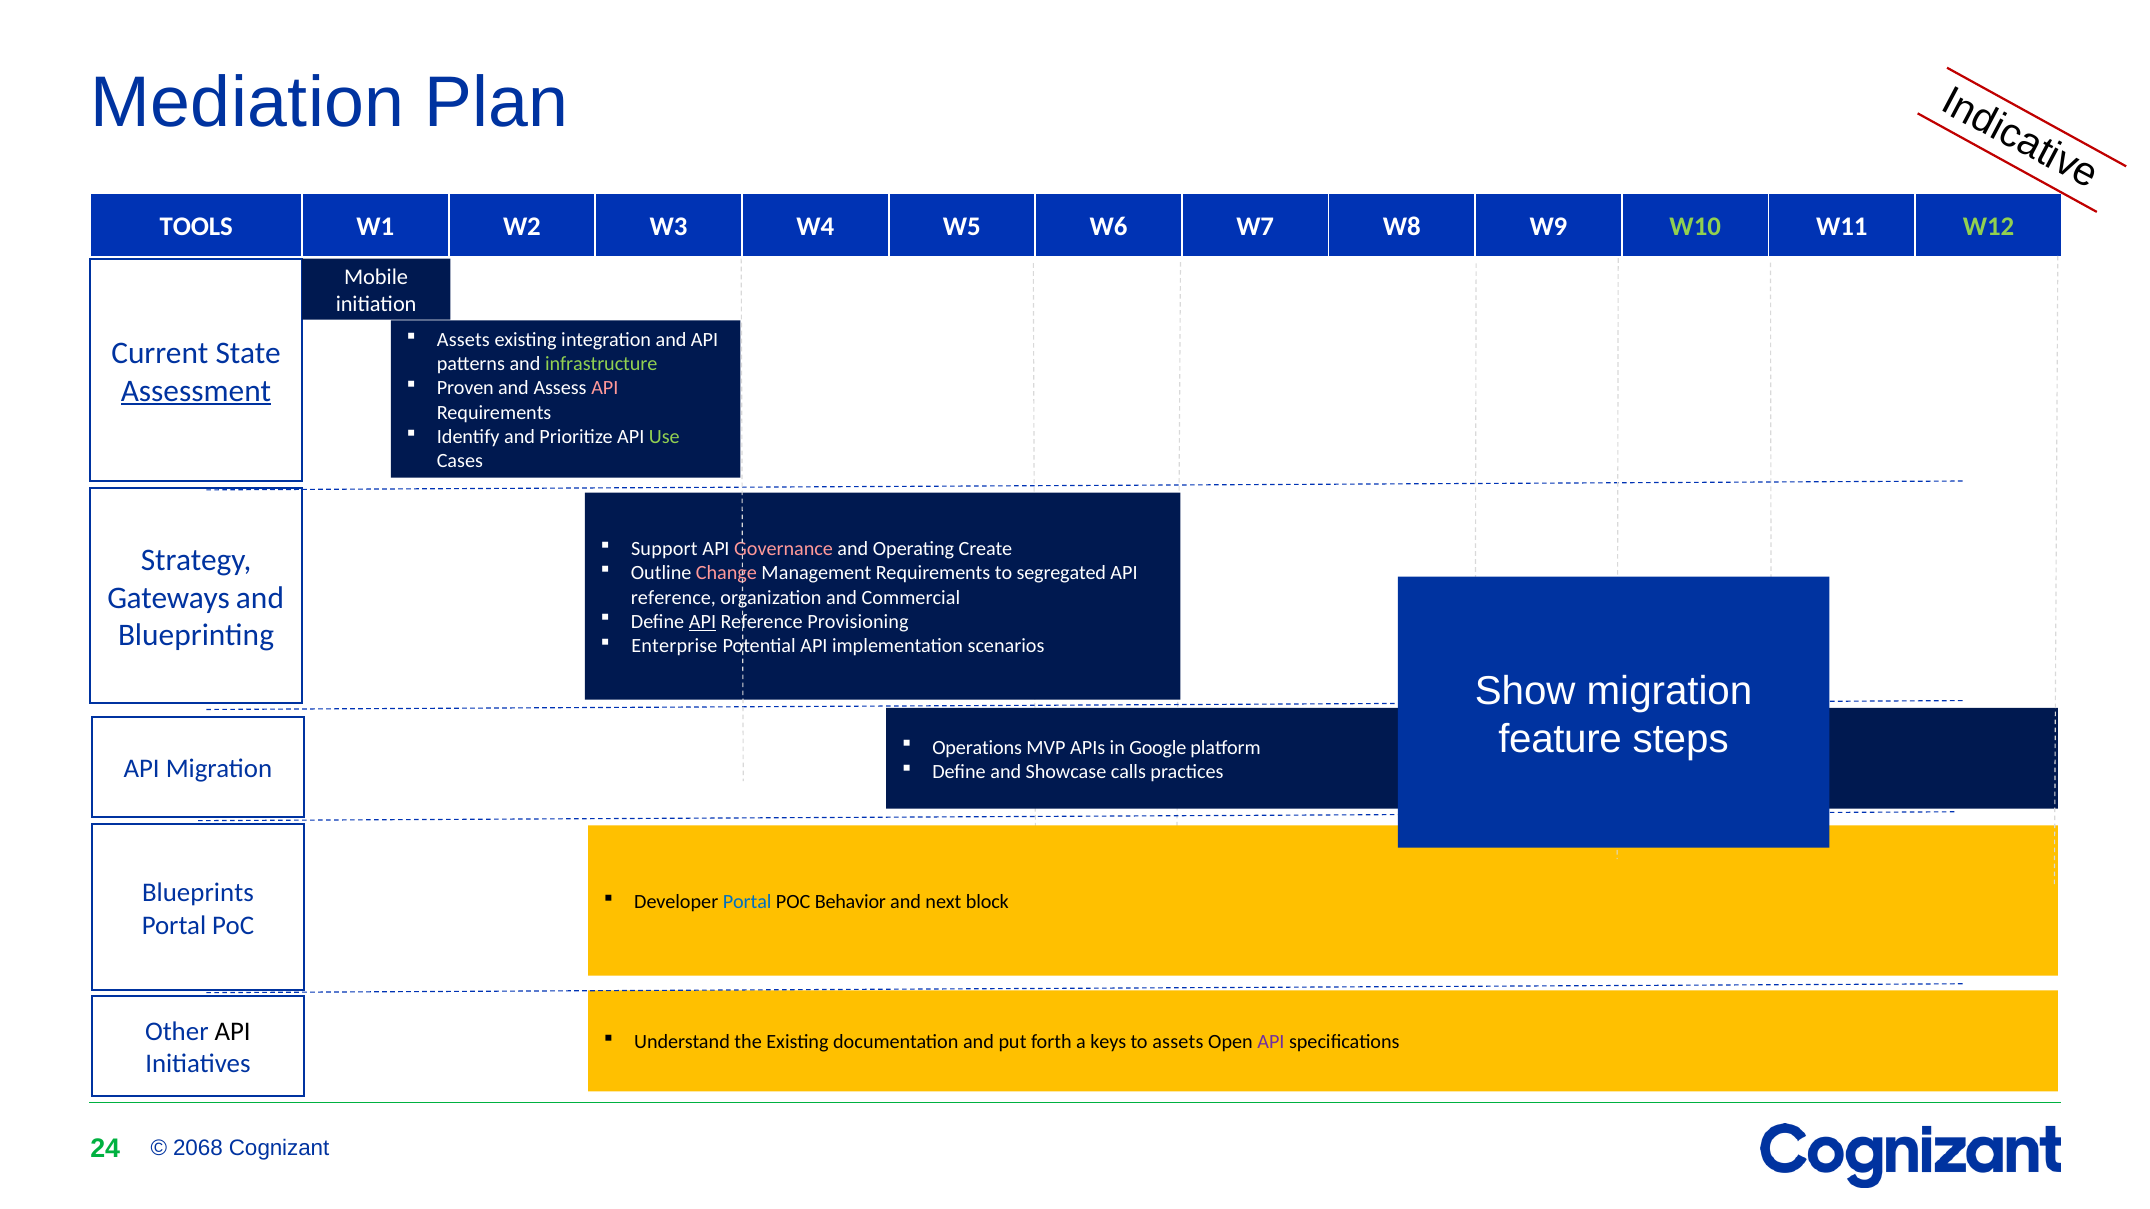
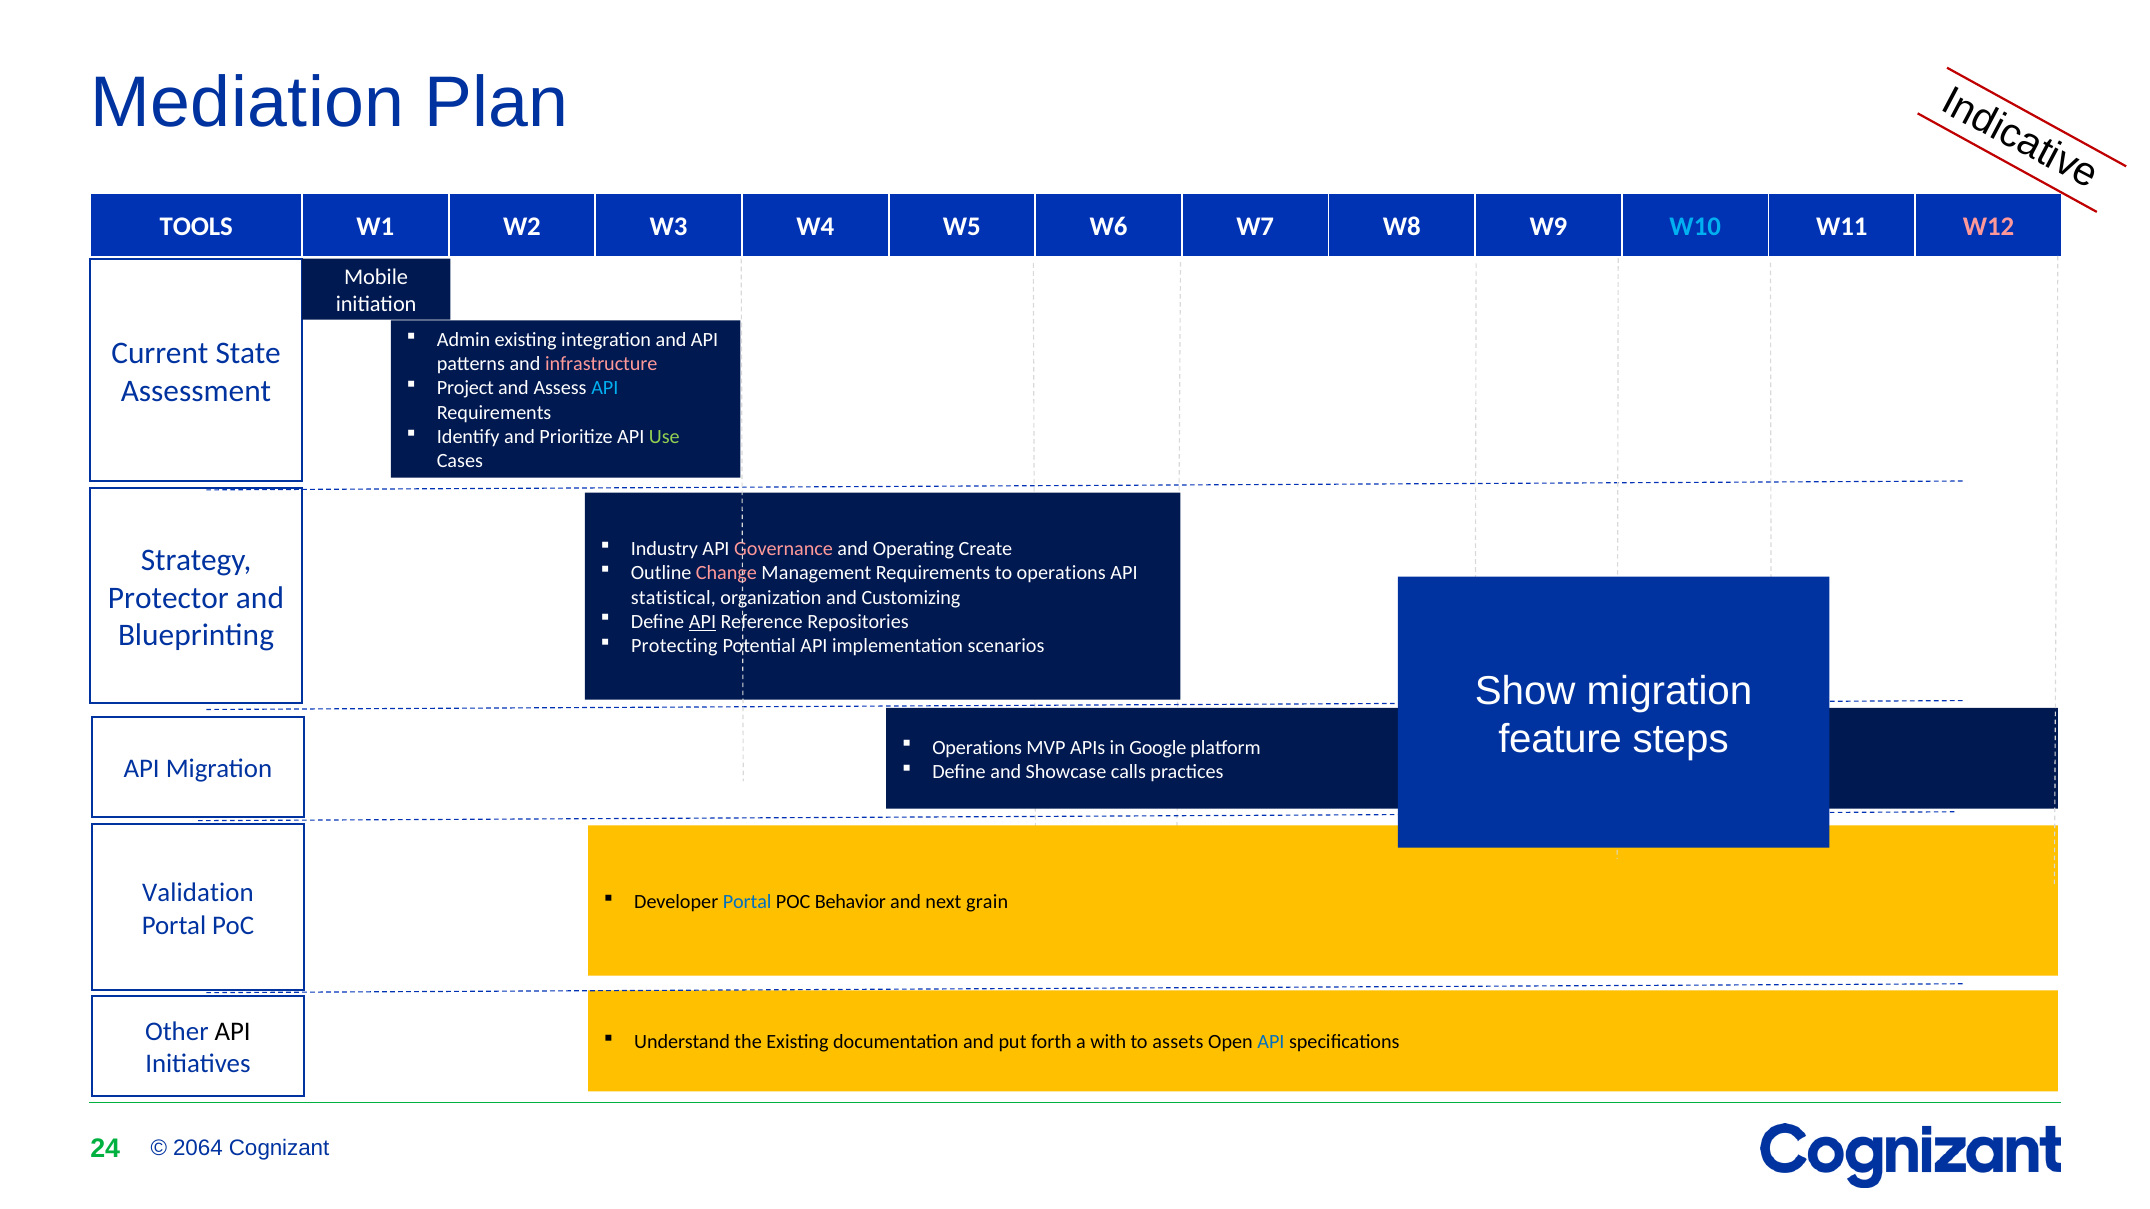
W10 colour: light green -> light blue
W12 colour: light green -> pink
Assets at (463, 340): Assets -> Admin
infrastructure colour: light green -> pink
Proven: Proven -> Project
API at (605, 388) colour: pink -> light blue
Assessment underline: present -> none
Support: Support -> Industry
to segregated: segregated -> operations
Gateways: Gateways -> Protector
reference at (673, 598): reference -> statistical
Commercial: Commercial -> Customizing
Provisioning: Provisioning -> Repositories
Enterprise: Enterprise -> Protecting
Blueprints: Blueprints -> Validation
block: block -> grain
keys: keys -> with
API at (1271, 1043) colour: purple -> blue
2068: 2068 -> 2064
